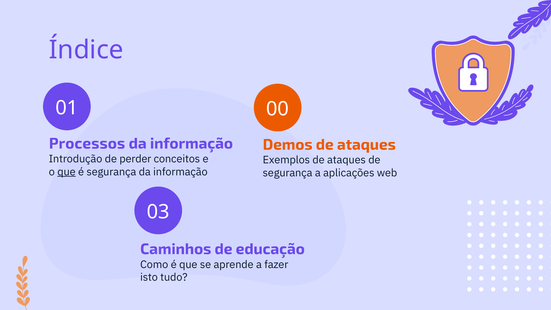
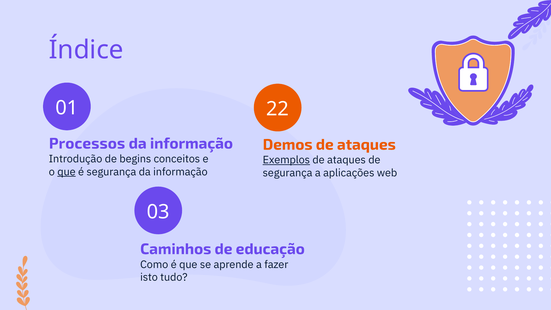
00: 00 -> 22
perder: perder -> begins
Exemplos underline: none -> present
